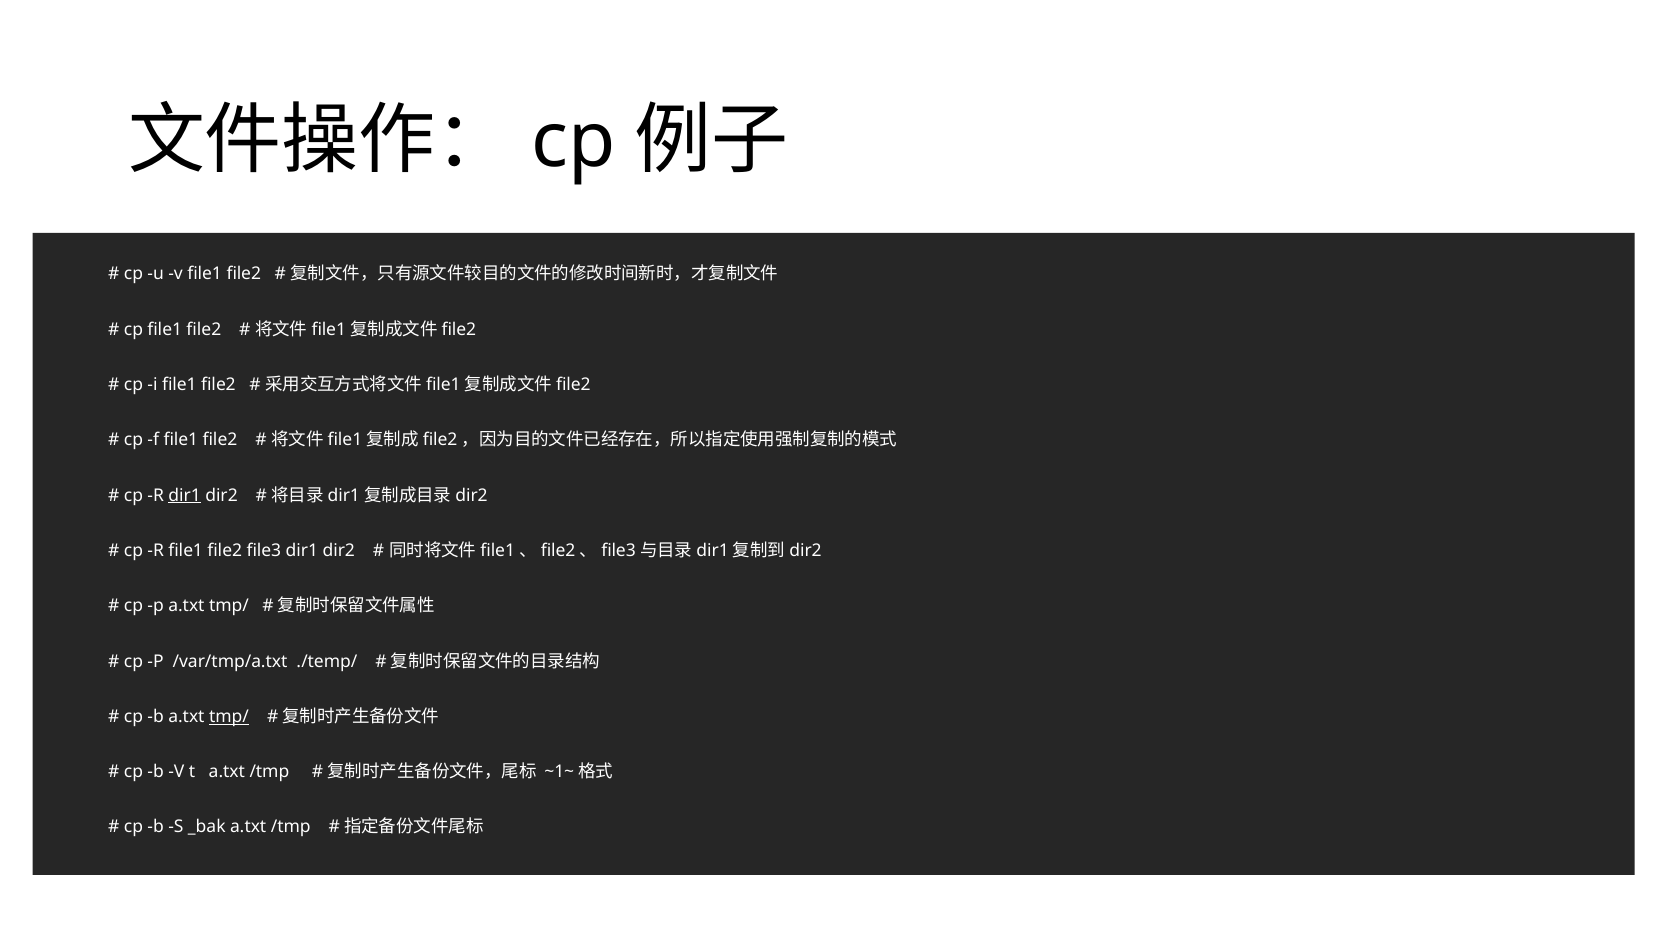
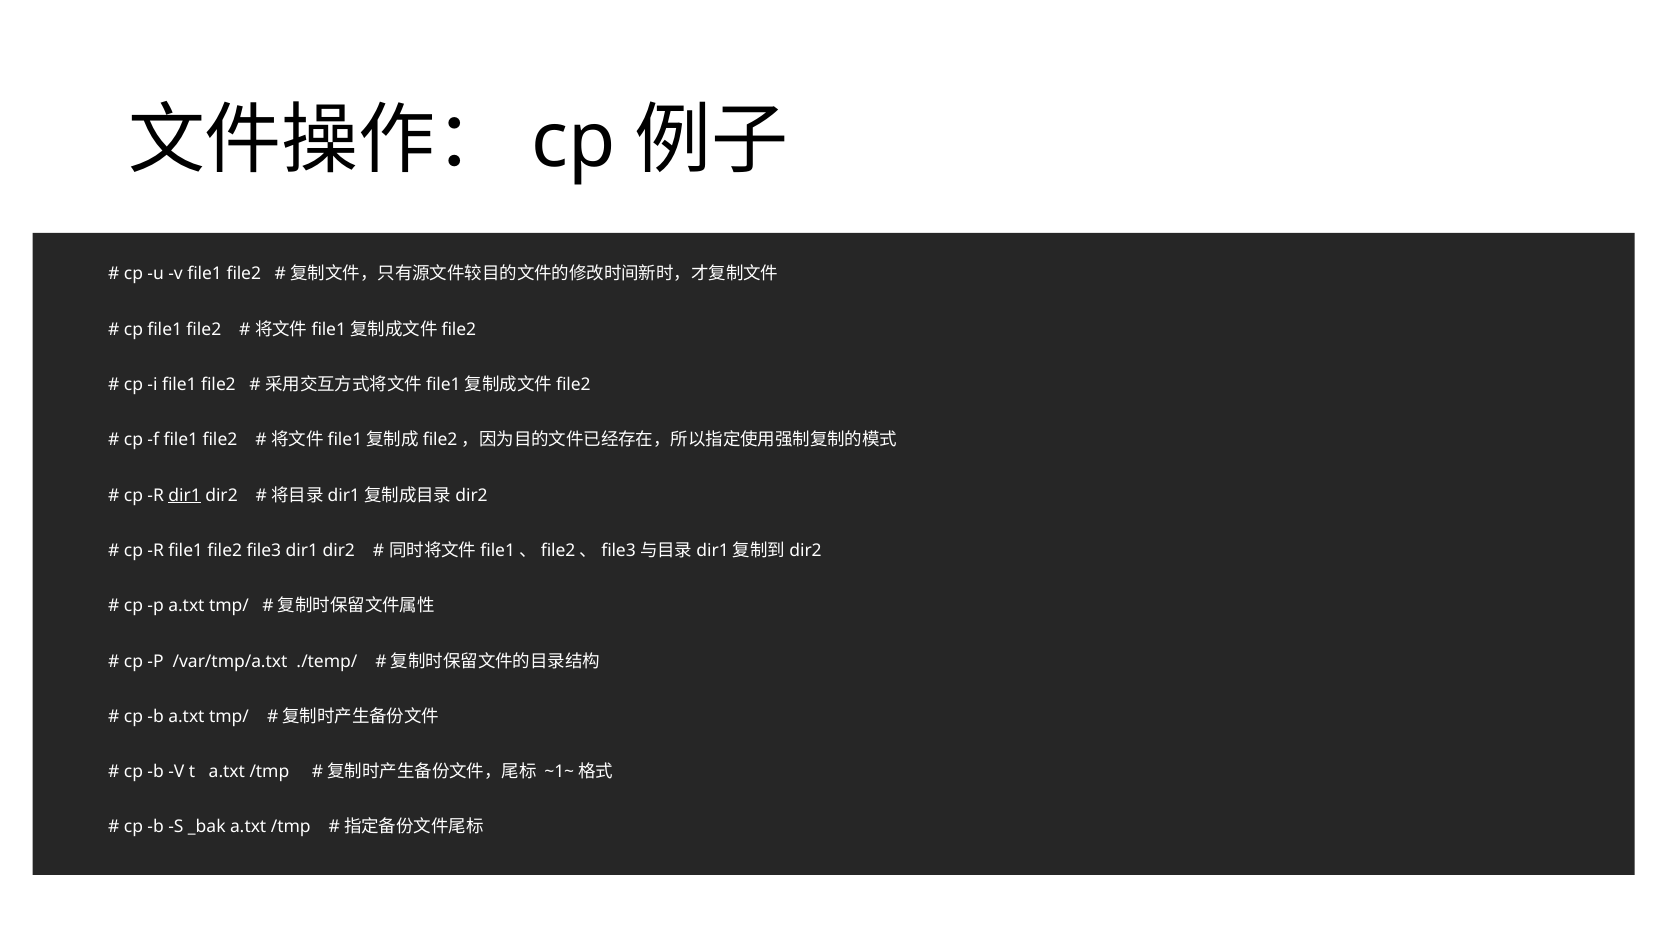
tmp/ at (229, 716) underline: present -> none
